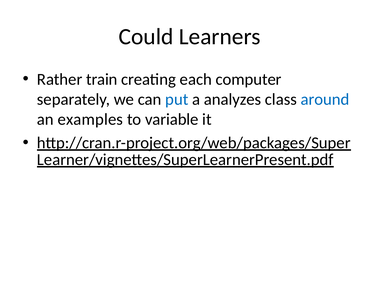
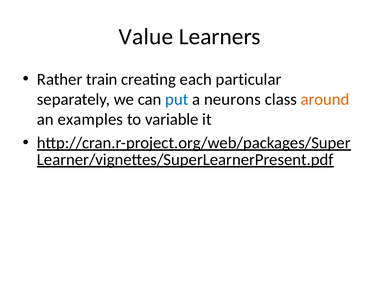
Could: Could -> Value
computer: computer -> particular
analyzes: analyzes -> neurons
around colour: blue -> orange
